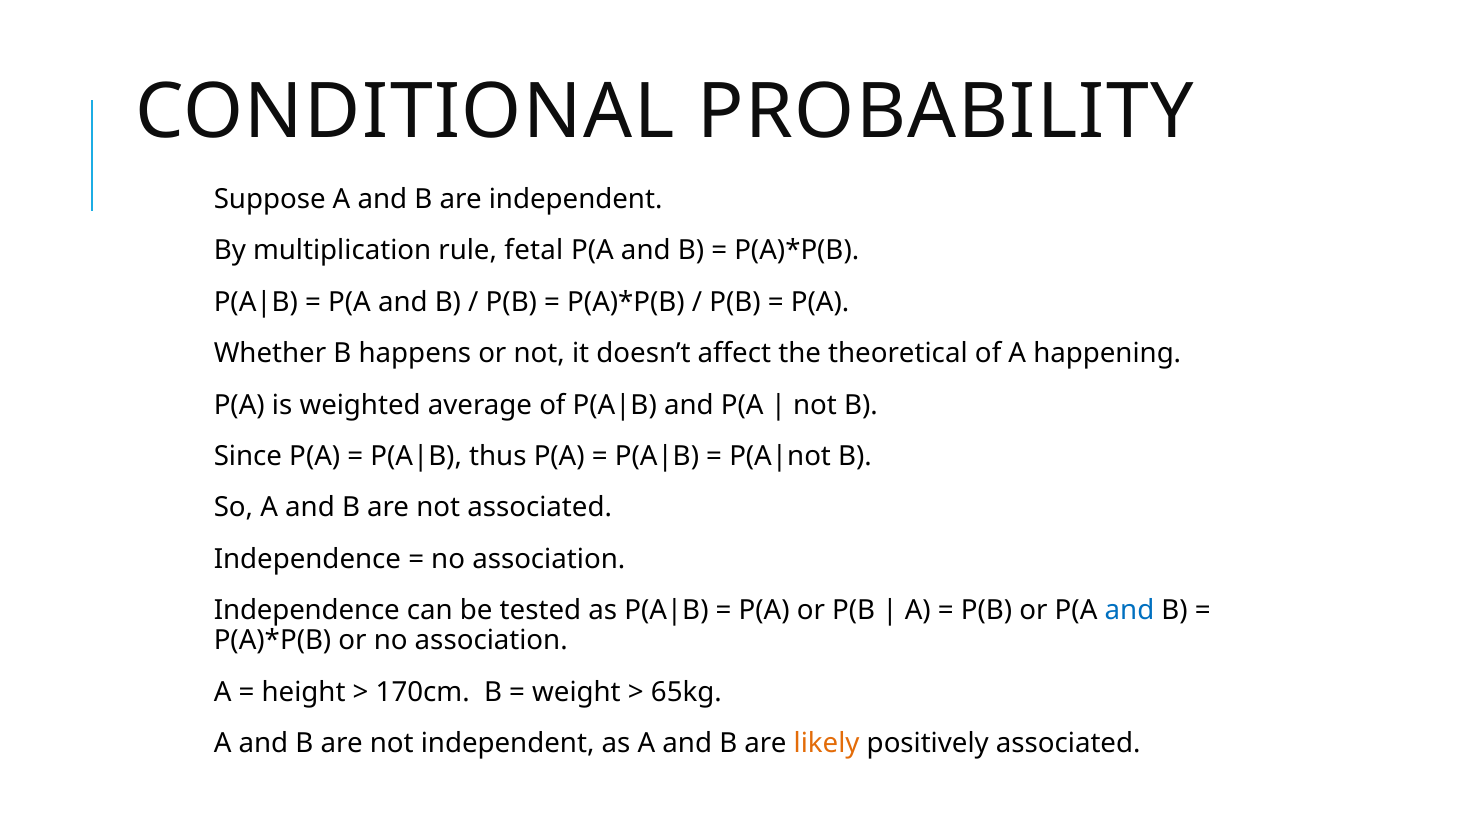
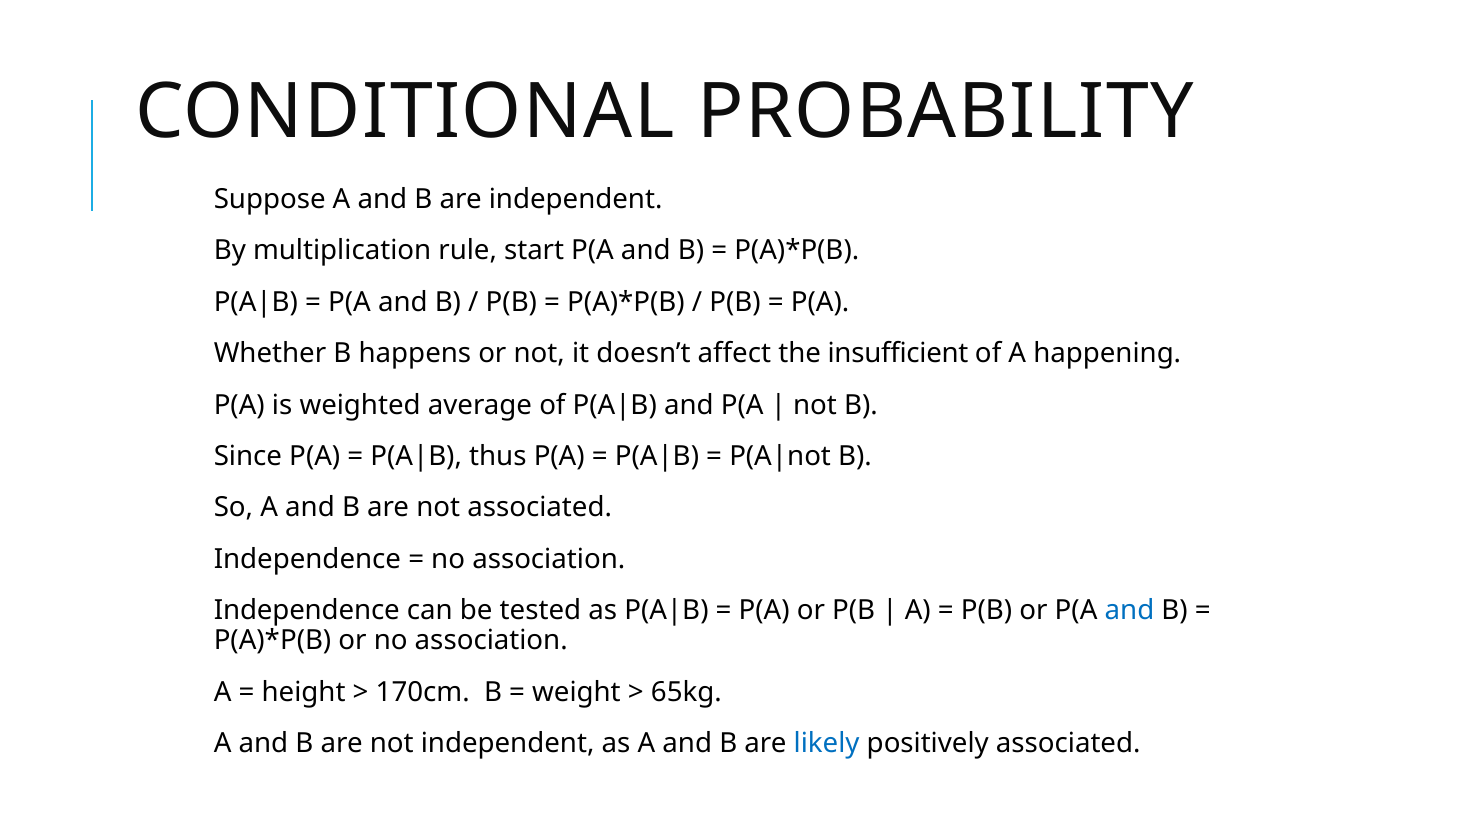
fetal: fetal -> start
theoretical: theoretical -> insufficient
likely colour: orange -> blue
